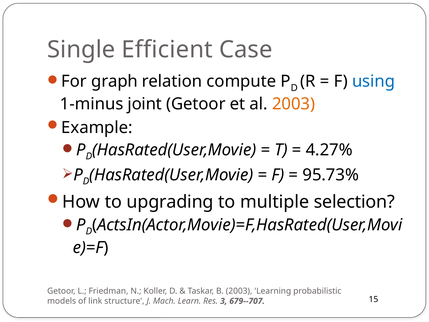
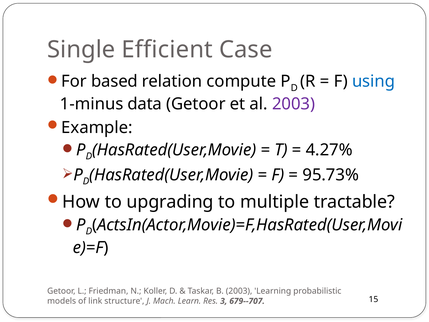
graph: graph -> based
joint: joint -> data
2003 at (294, 104) colour: orange -> purple
selection: selection -> tractable
